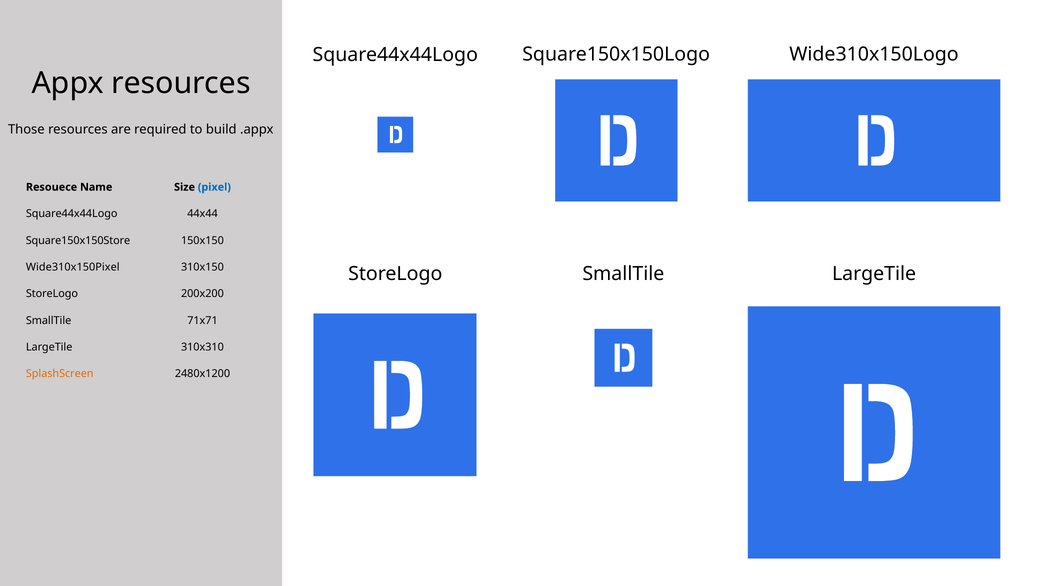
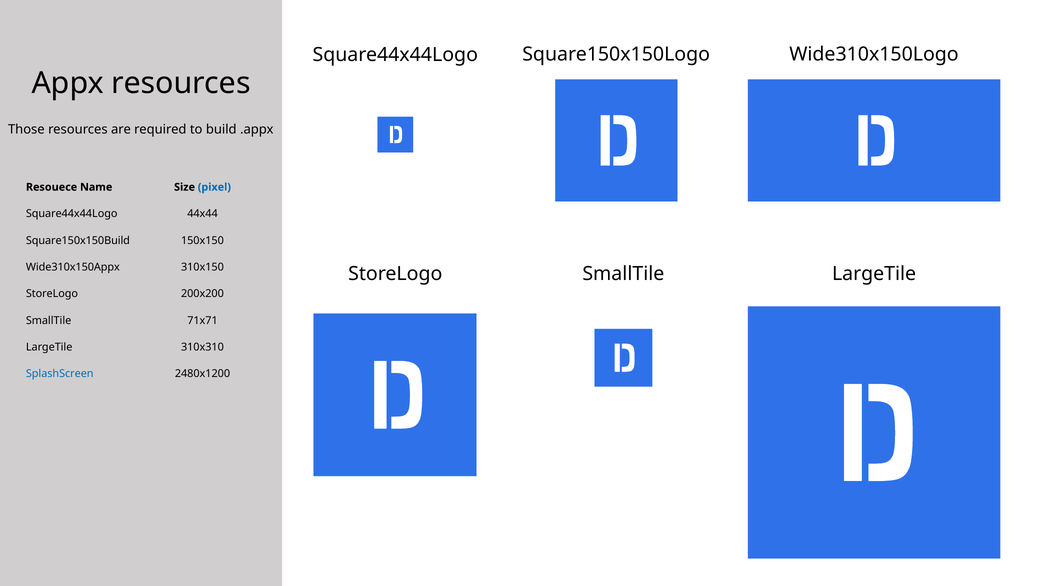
Square150x150Store: Square150x150Store -> Square150x150Build
Wide310x150Pixel: Wide310x150Pixel -> Wide310x150Appx
SplashScreen colour: orange -> blue
